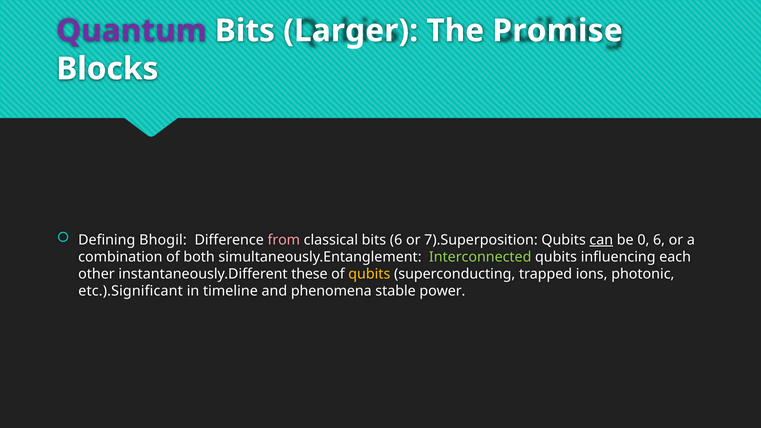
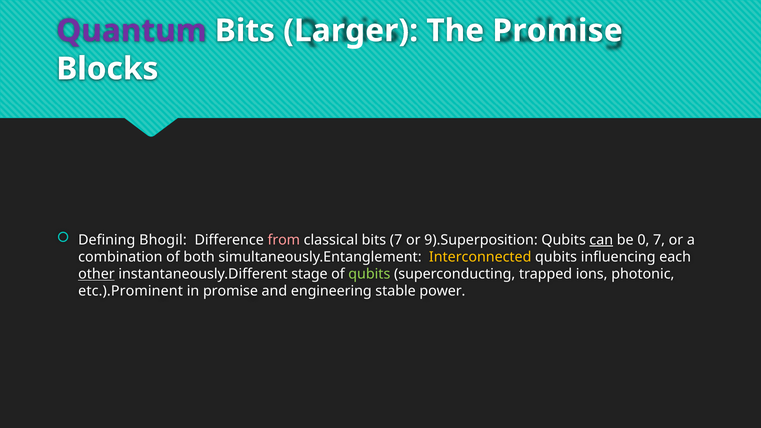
bits 6: 6 -> 7
7).Superposition: 7).Superposition -> 9).Superposition
0 6: 6 -> 7
Interconnected colour: light green -> yellow
other underline: none -> present
these: these -> stage
qubits at (369, 274) colour: yellow -> light green
etc.).Significant: etc.).Significant -> etc.).Prominent
in timeline: timeline -> promise
phenomena: phenomena -> engineering
